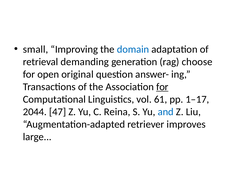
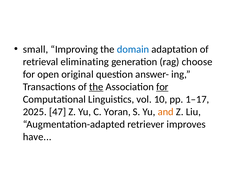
demanding: demanding -> eliminating
the at (96, 87) underline: none -> present
61: 61 -> 10
2044: 2044 -> 2025
Reina: Reina -> Yoran
and colour: blue -> orange
large: large -> have
